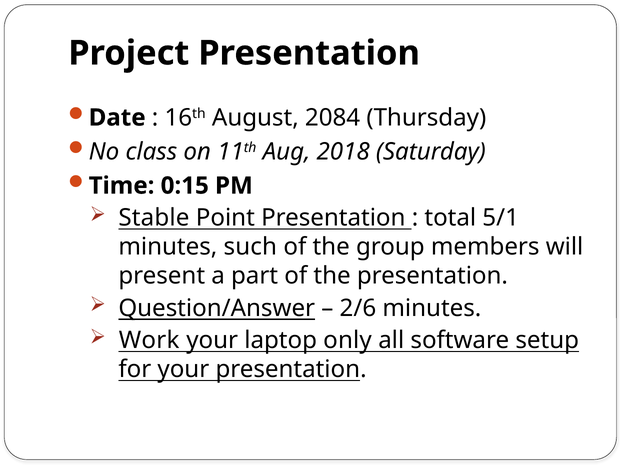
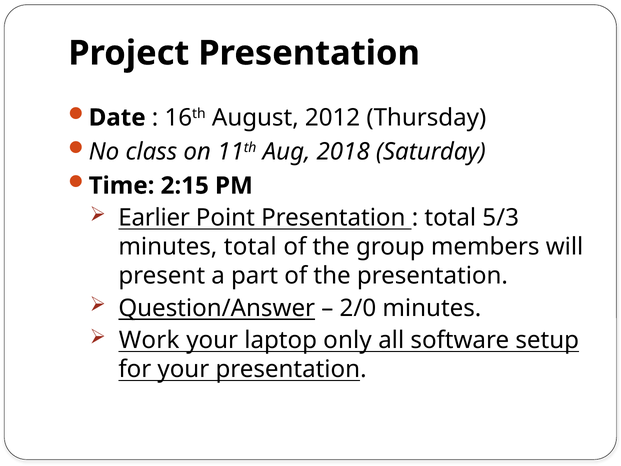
2084: 2084 -> 2012
0:15: 0:15 -> 2:15
Stable: Stable -> Earlier
5/1: 5/1 -> 5/3
minutes such: such -> total
2/6: 2/6 -> 2/0
